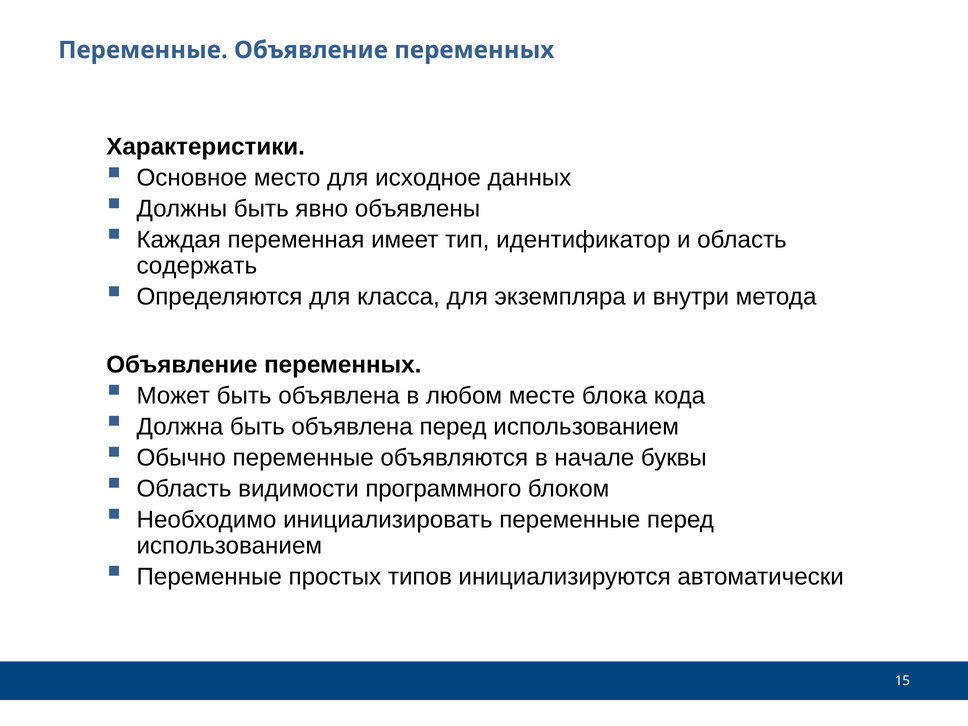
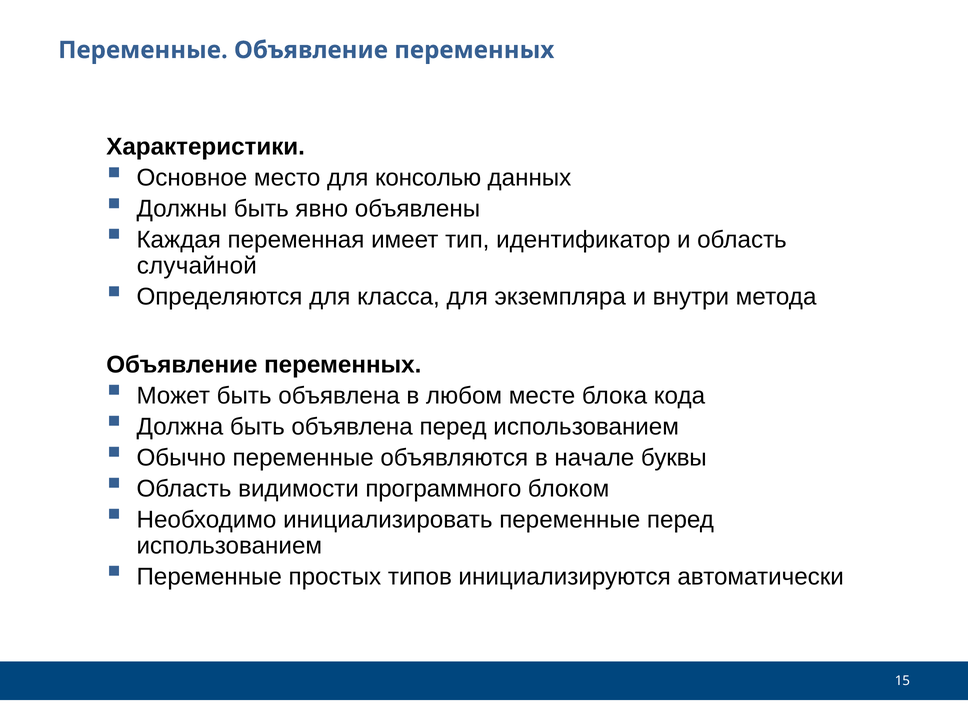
исходное: исходное -> консолью
содержать: содержать -> случайной
